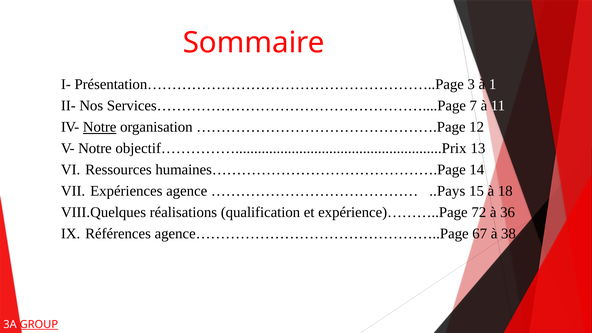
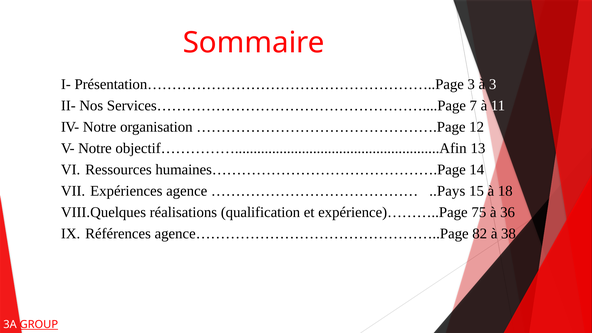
à 1: 1 -> 3
Notre at (100, 127) underline: present -> none
objectif…………….......................................................Prix: objectif…………….......................................................Prix -> objectif…………….......................................................Afin
72: 72 -> 75
67: 67 -> 82
